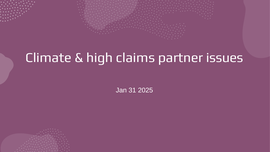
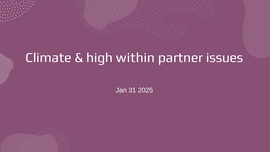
claims: claims -> within
